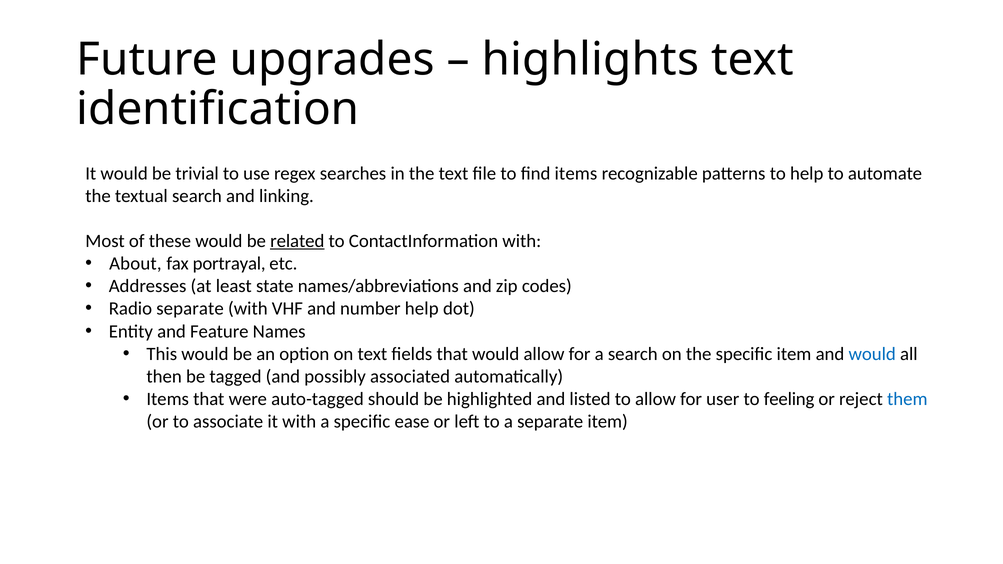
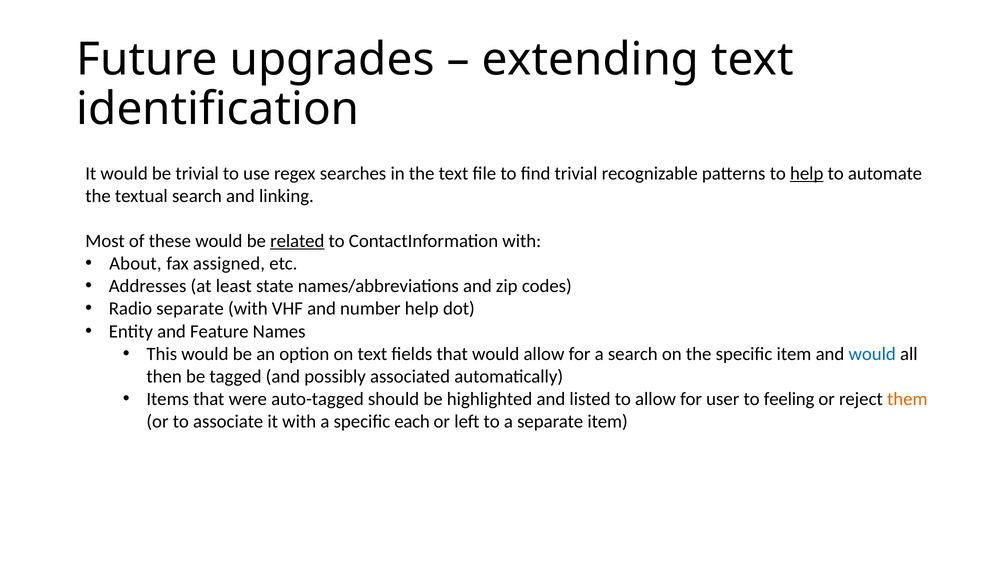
highlights: highlights -> extending
find items: items -> trivial
help at (807, 173) underline: none -> present
portrayal: portrayal -> assigned
them colour: blue -> orange
ease: ease -> each
